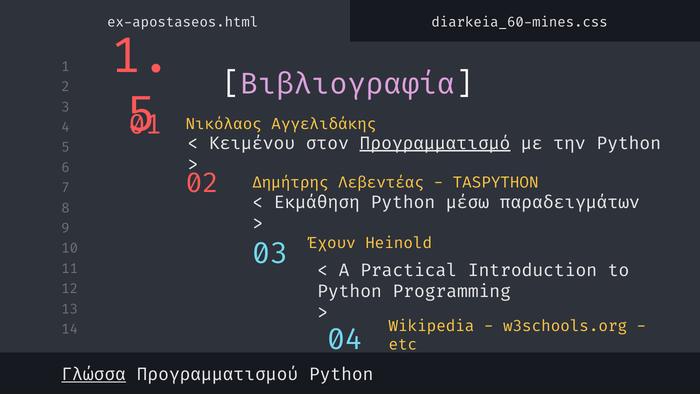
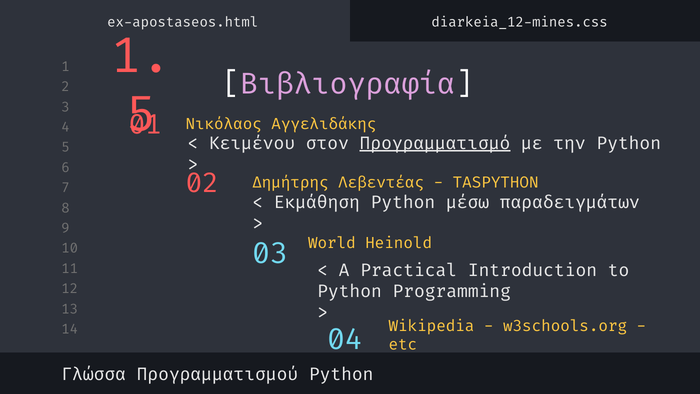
diarkeia_60-mines.css: diarkeia_60-mines.css -> diarkeia_12-mines.css
Έχουν: Έχουν -> World
Γλώσσα underline: present -> none
